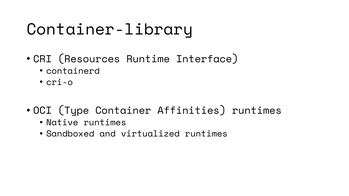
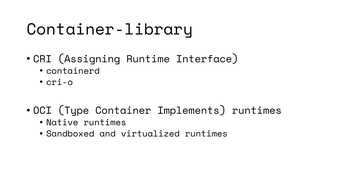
Resources: Resources -> Assigning
Affinities: Affinities -> Implements
